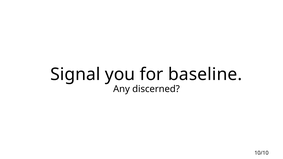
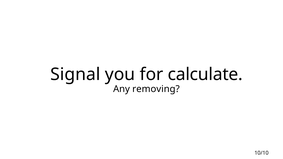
baseline: baseline -> calculate
discerned: discerned -> removing
